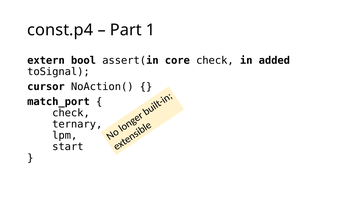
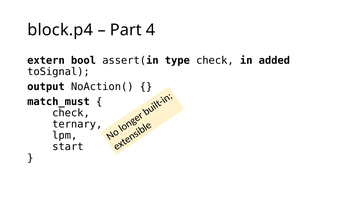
const.p4: const.p4 -> block.p4
1: 1 -> 4
core: core -> type
cursor: cursor -> output
match_port: match_port -> match_must
